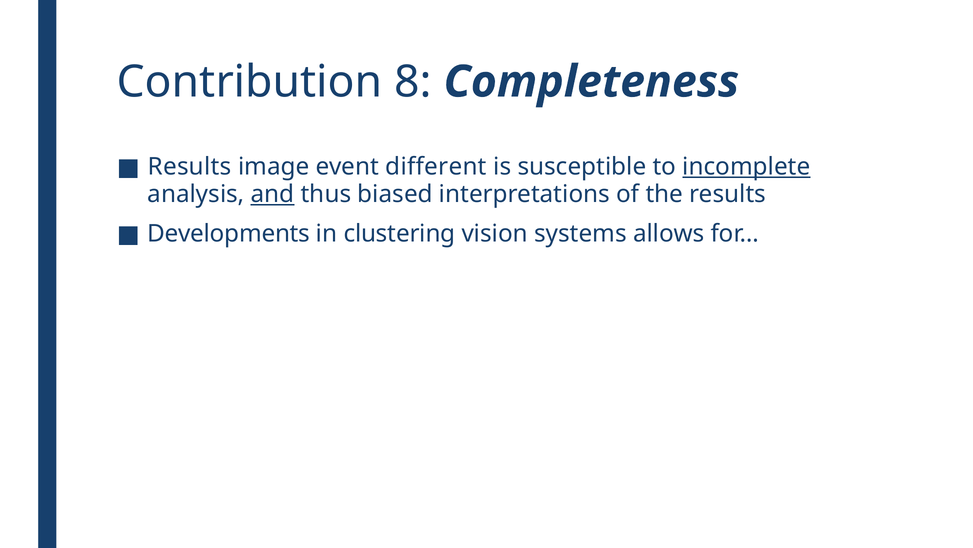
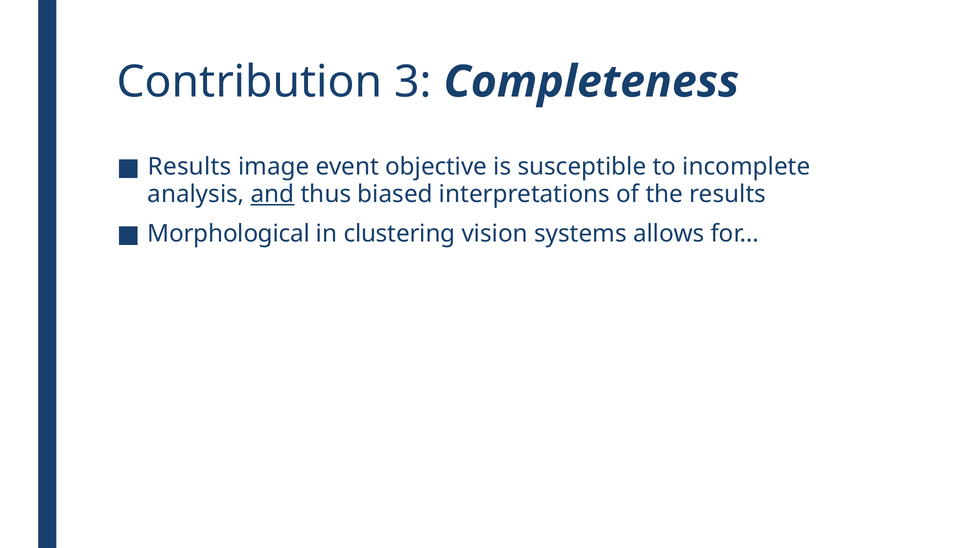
8: 8 -> 3
different: different -> objective
incomplete underline: present -> none
Developments: Developments -> Morphological
